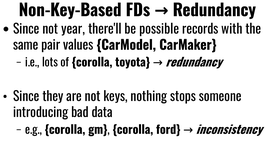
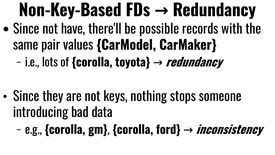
year: year -> have
